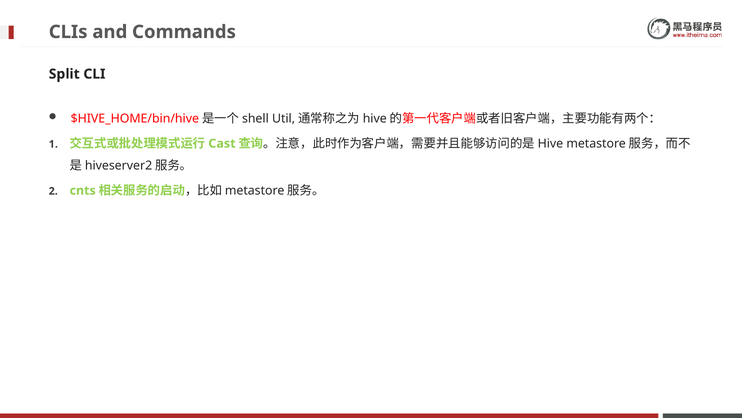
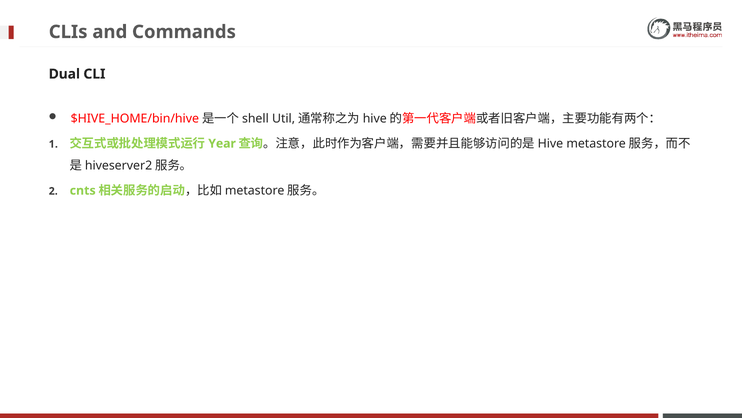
Split: Split -> Dual
Cast: Cast -> Year
